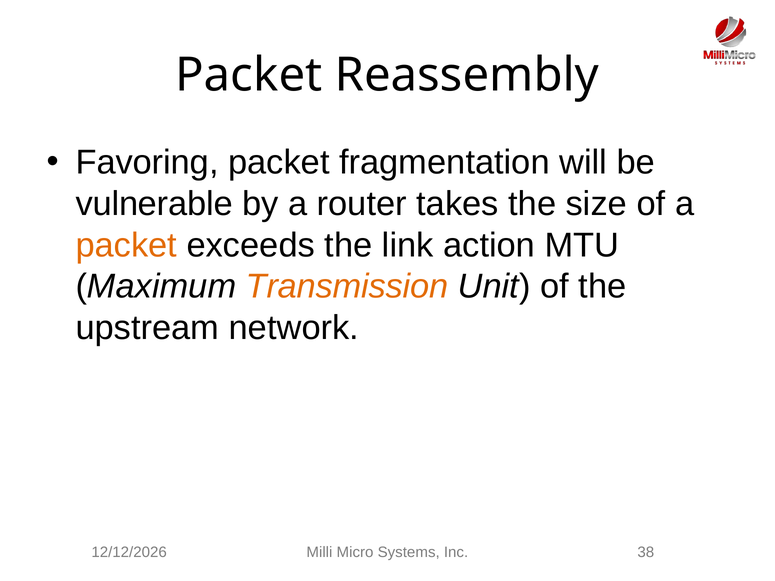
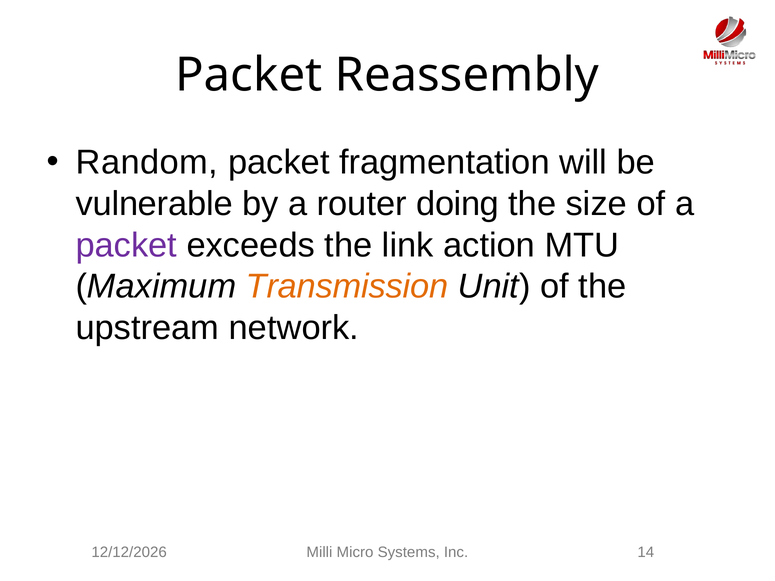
Favoring: Favoring -> Random
takes: takes -> doing
packet at (126, 245) colour: orange -> purple
38: 38 -> 14
